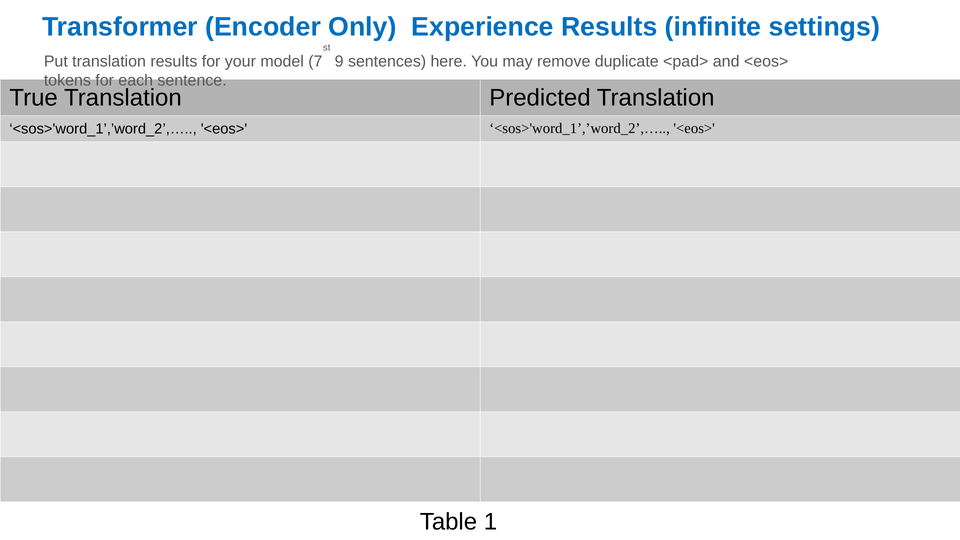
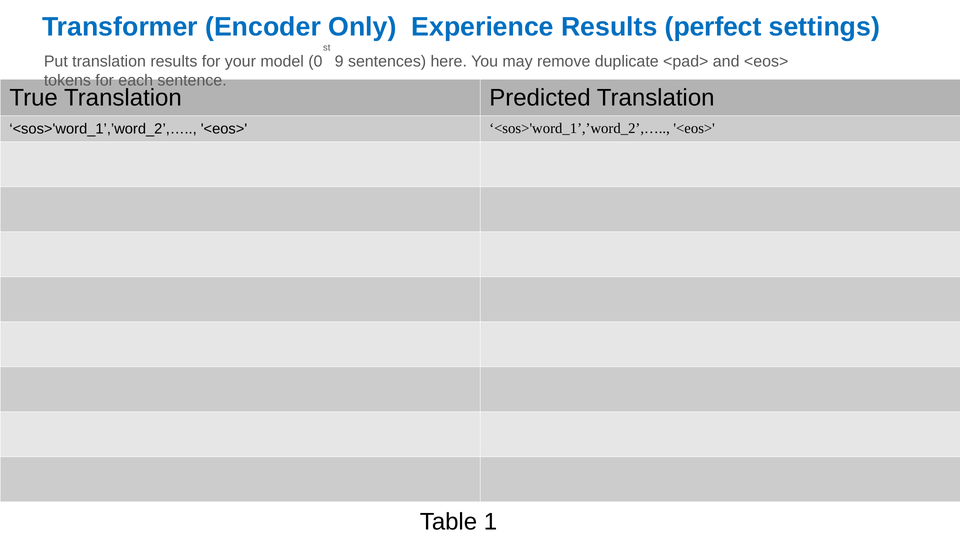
infinite: infinite -> perfect
7: 7 -> 0
